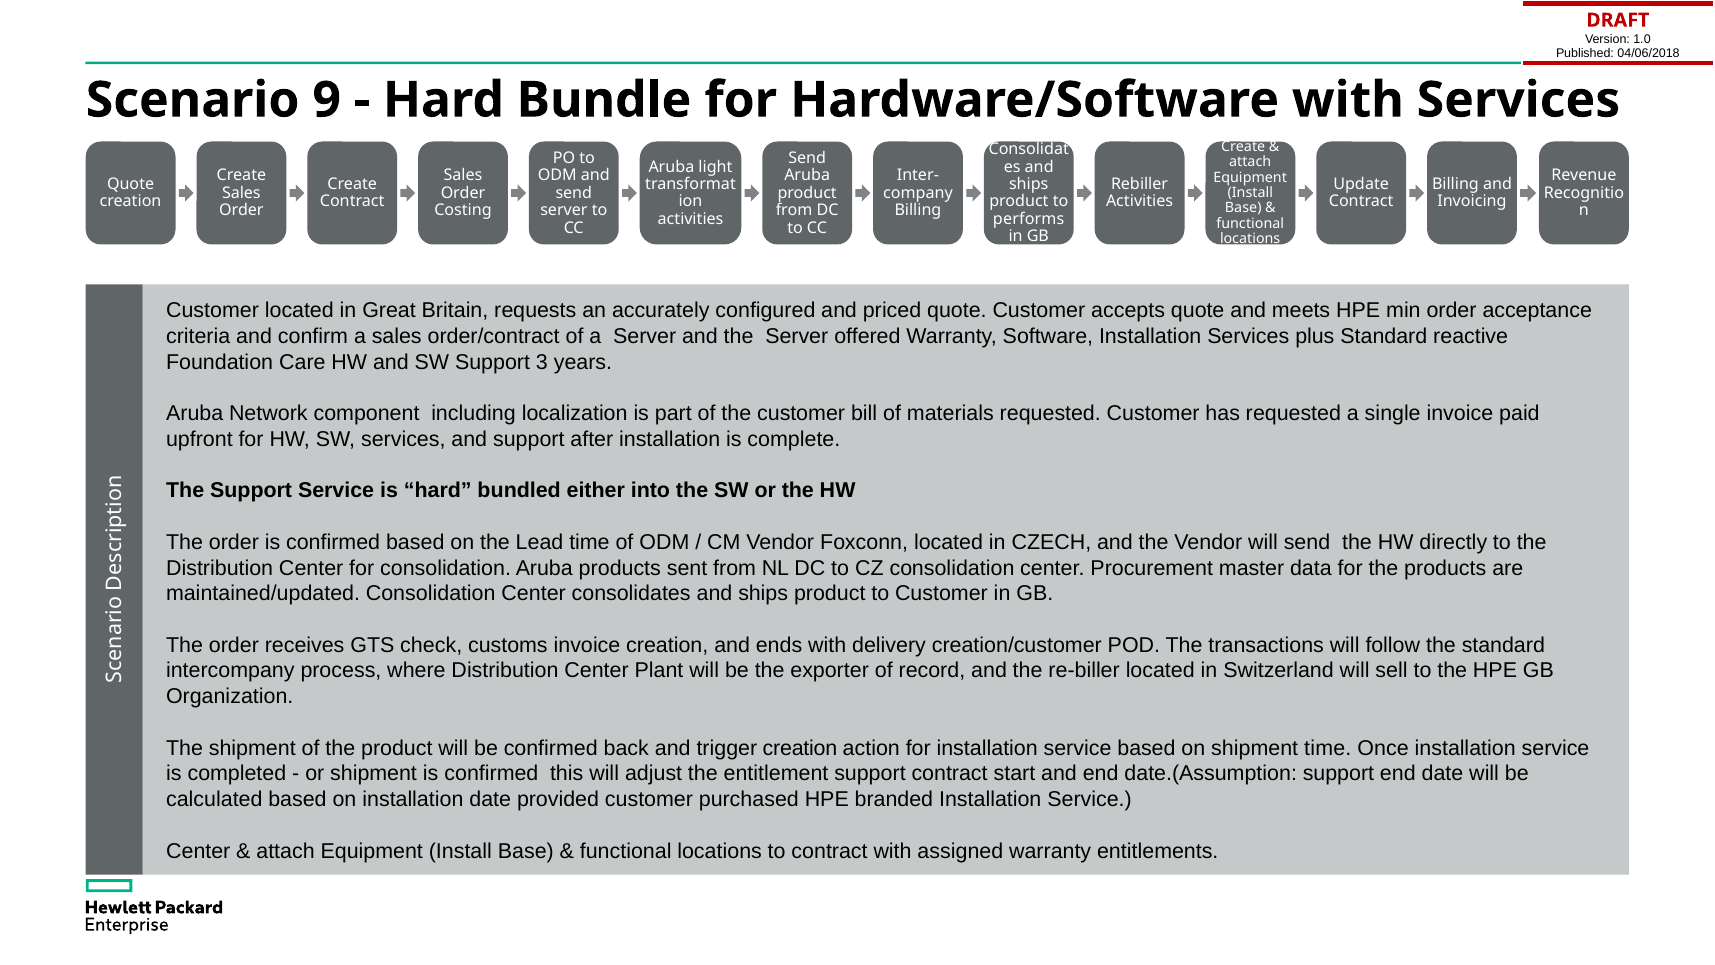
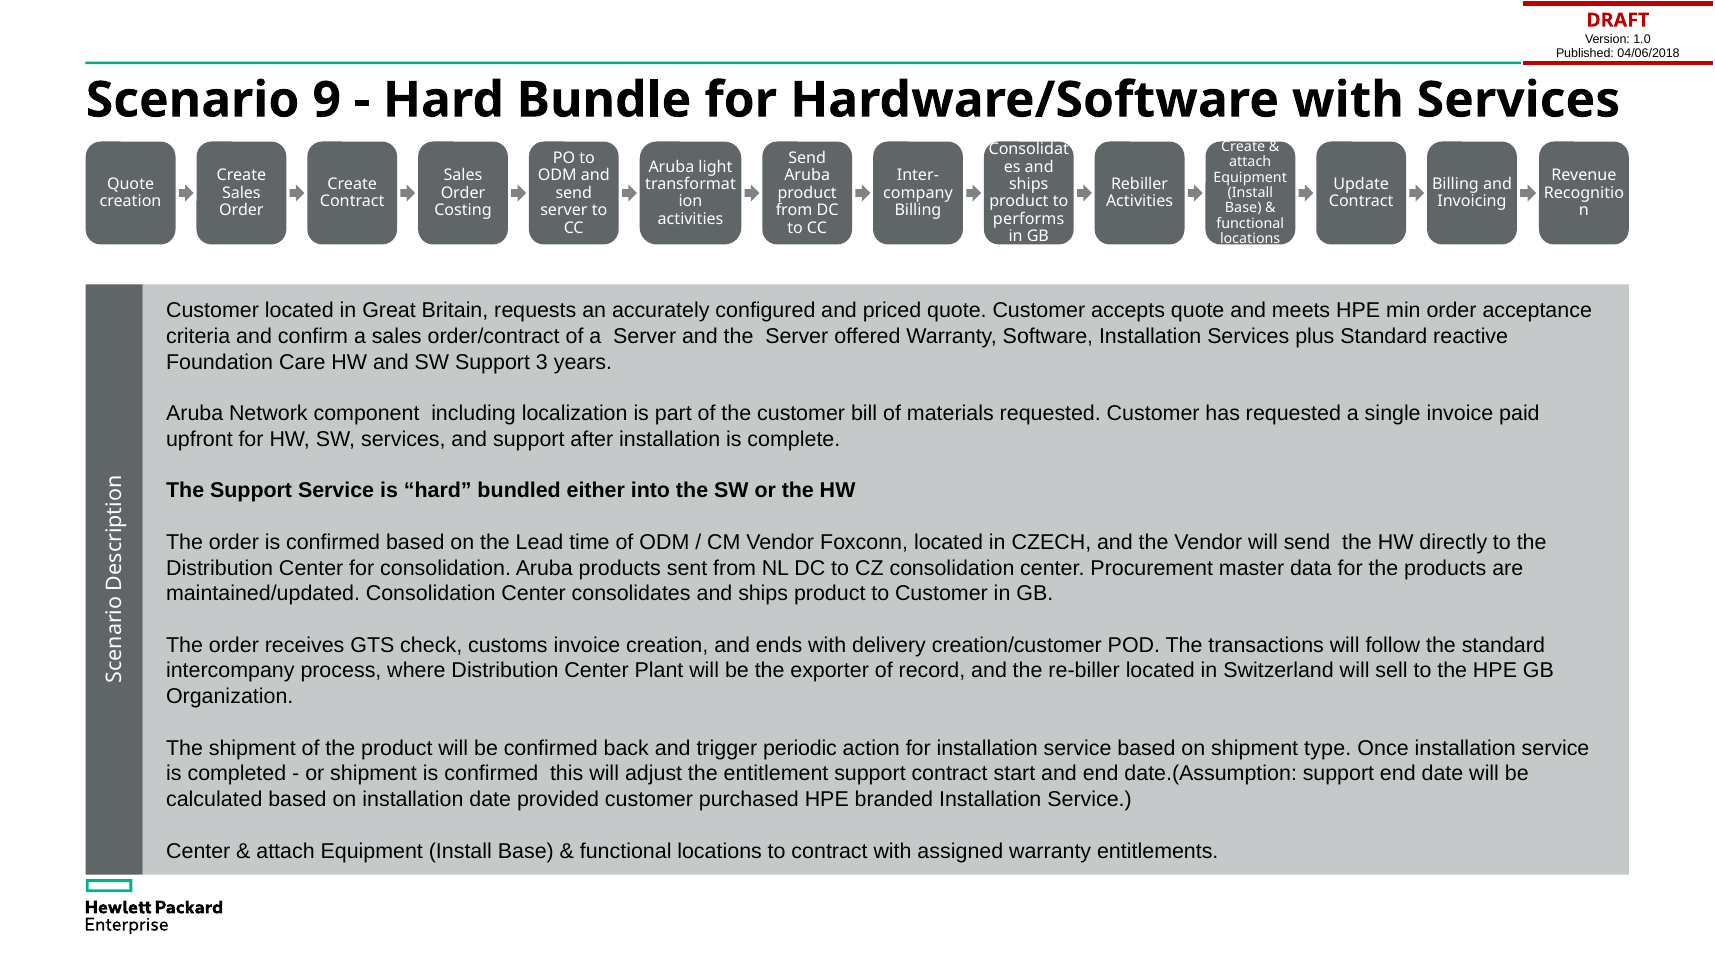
trigger creation: creation -> periodic
shipment time: time -> type
